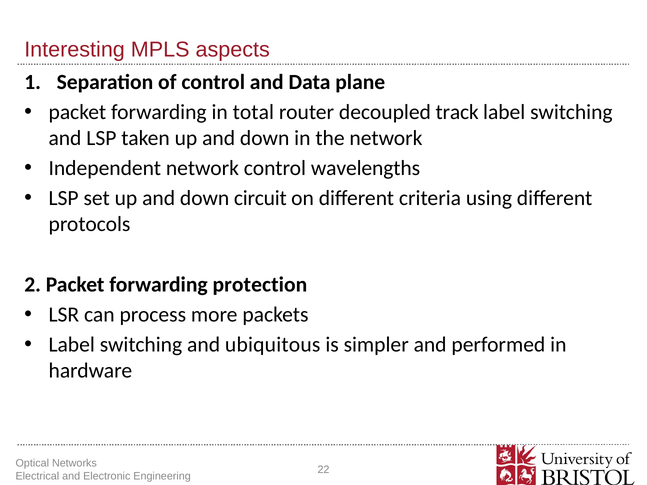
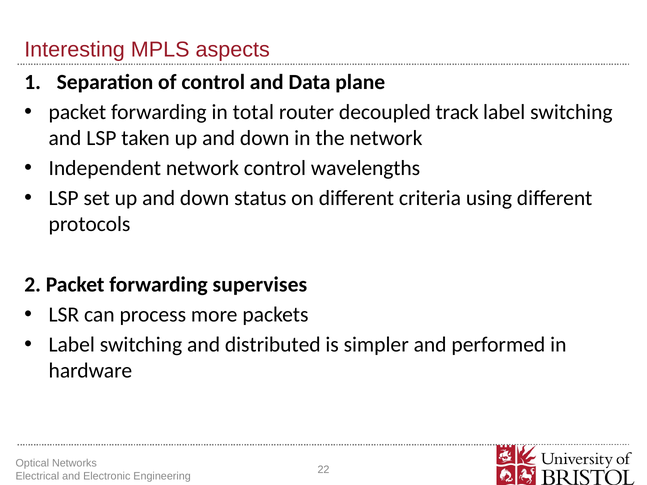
circuit: circuit -> status
protection: protection -> supervises
ubiquitous: ubiquitous -> distributed
